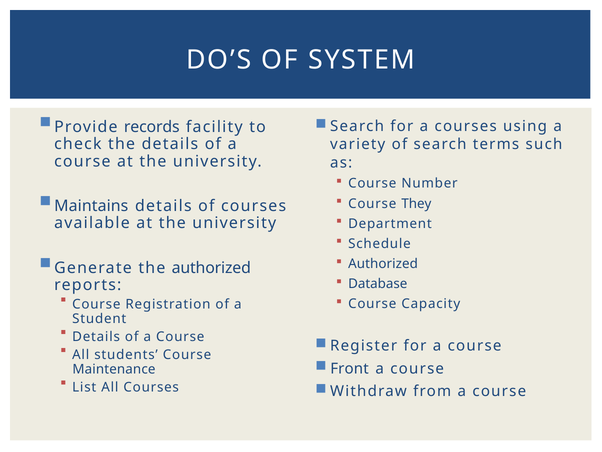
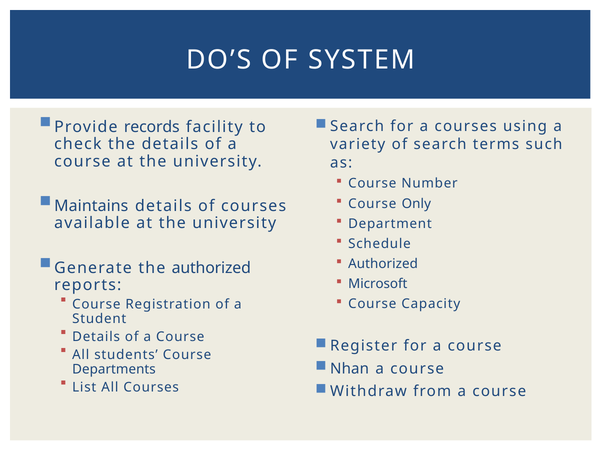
They: They -> Only
Database: Database -> Microsoft
Front: Front -> Nhan
Maintenance: Maintenance -> Departments
